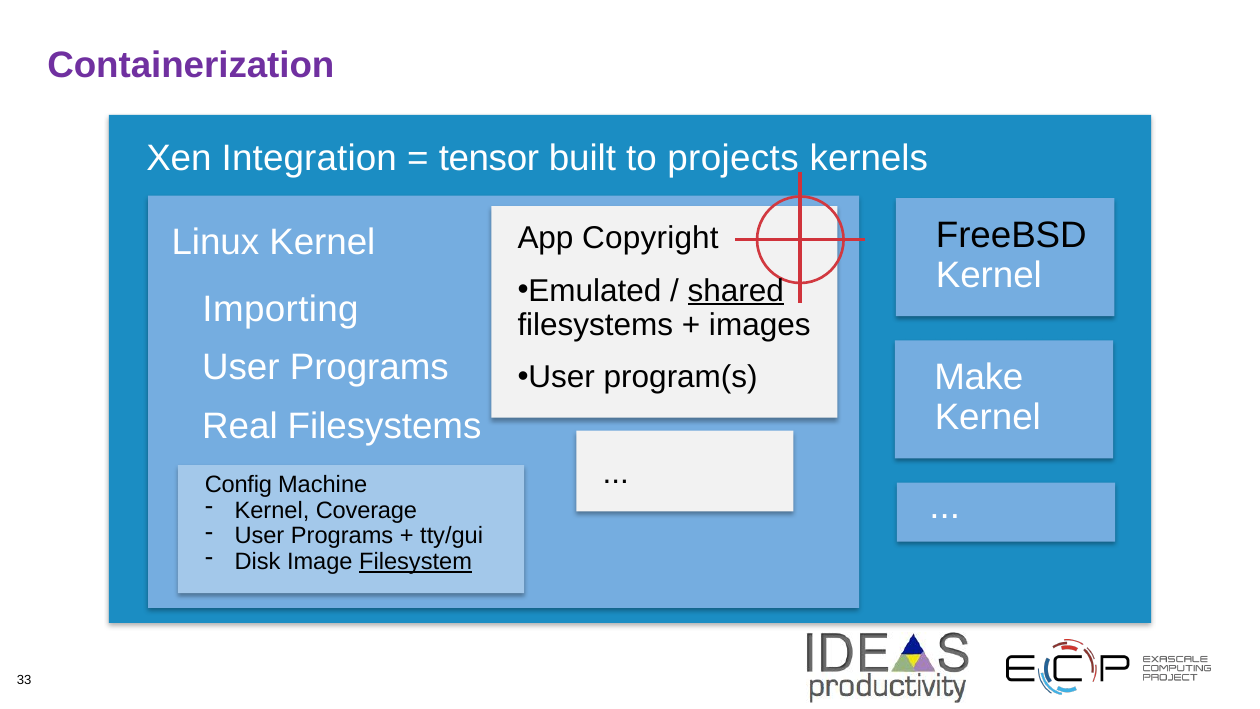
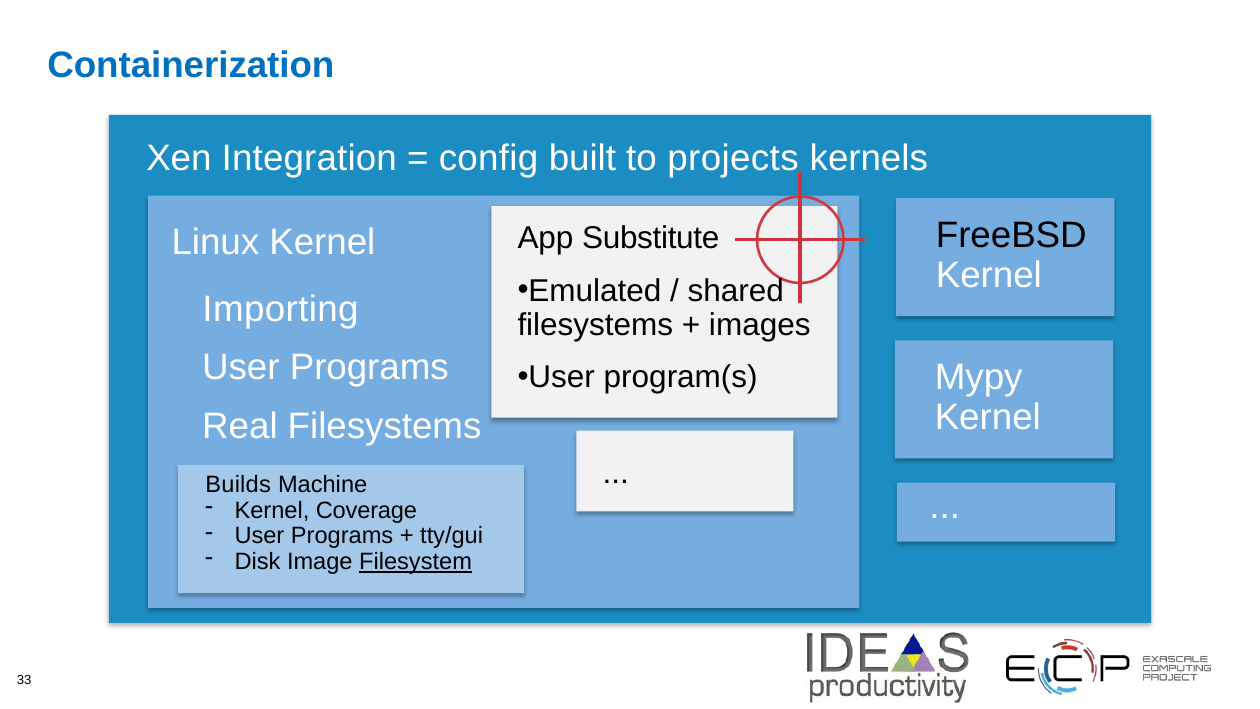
Containerization colour: purple -> blue
tensor: tensor -> config
Copyright: Copyright -> Substitute
shared underline: present -> none
Make: Make -> Mypy
Config: Config -> Builds
